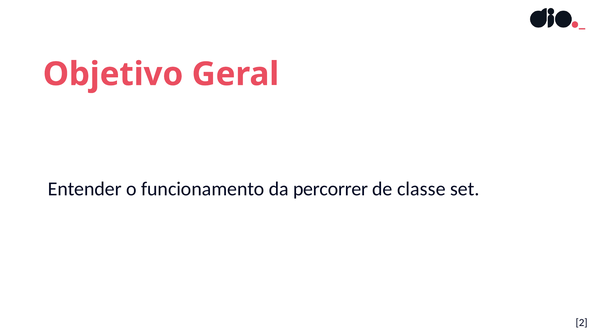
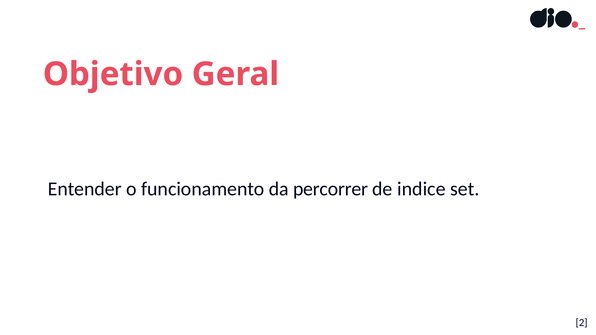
classe: classe -> indice
